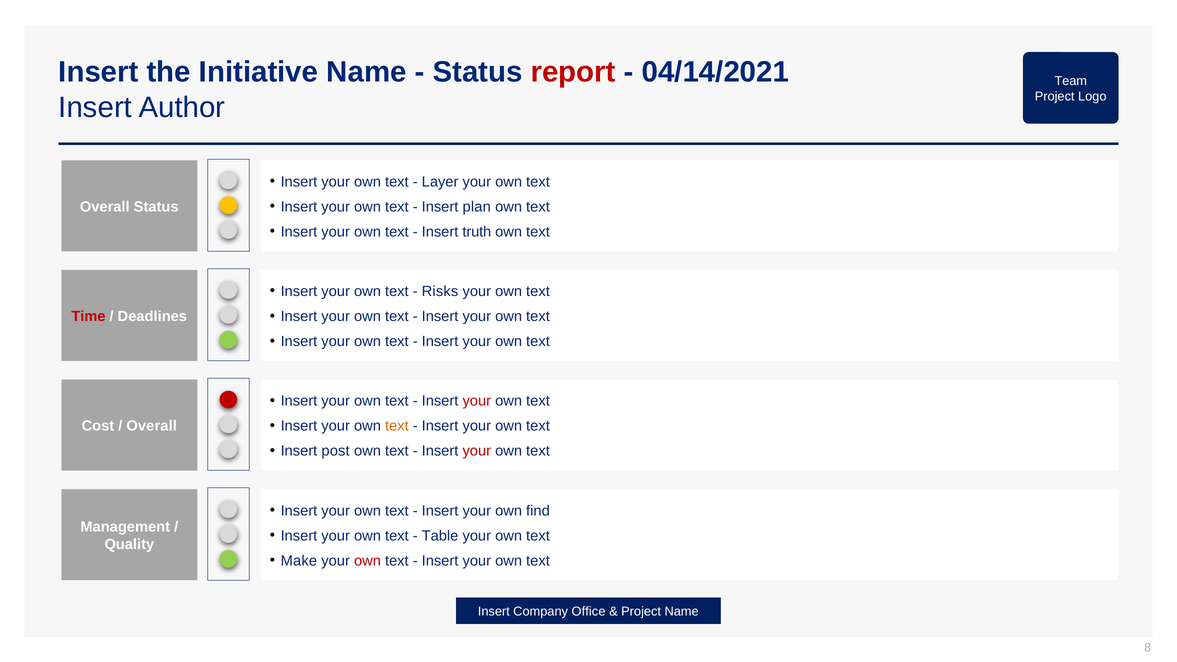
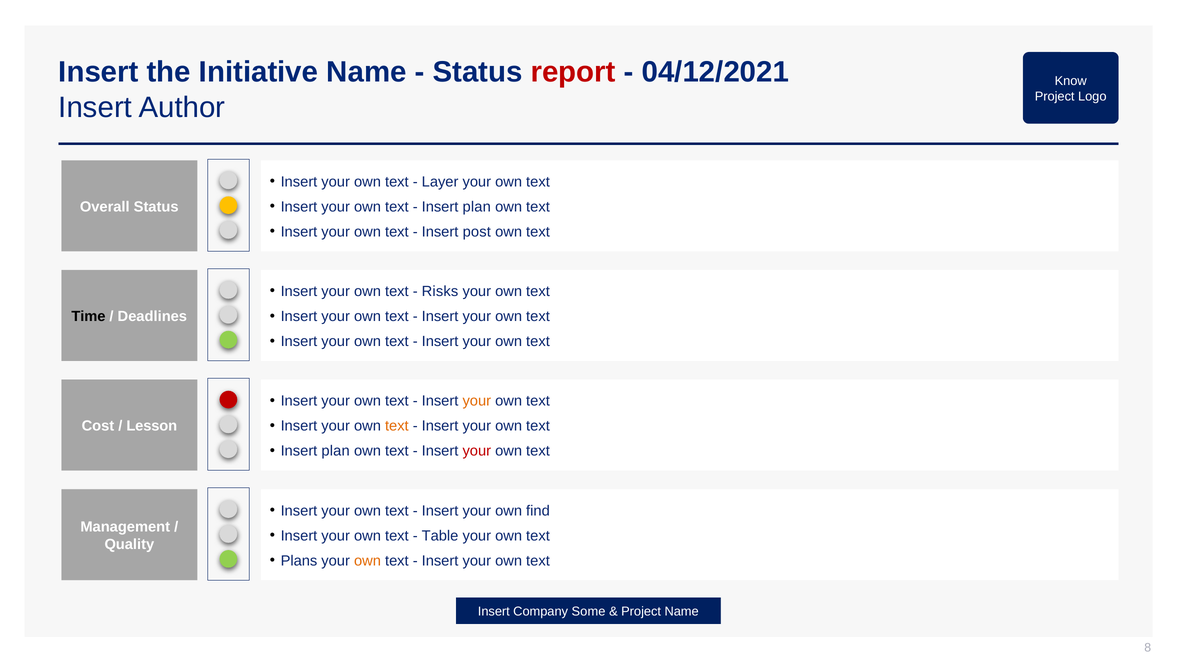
04/14/2021: 04/14/2021 -> 04/12/2021
Team: Team -> Know
truth: truth -> post
Time colour: red -> black
your at (477, 401) colour: red -> orange
Overall at (152, 426): Overall -> Lesson
post at (336, 451): post -> plan
Make: Make -> Plans
own at (368, 561) colour: red -> orange
Office: Office -> Some
